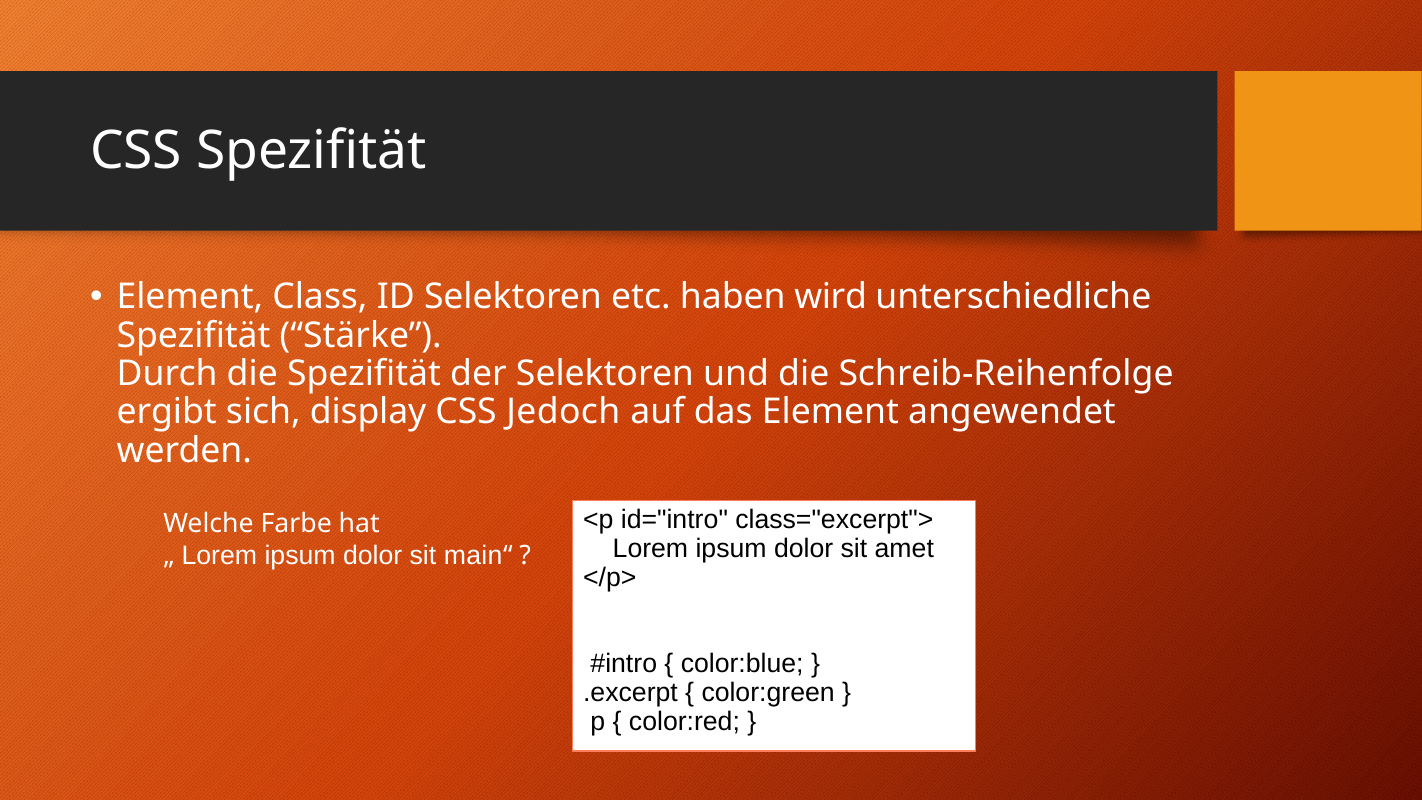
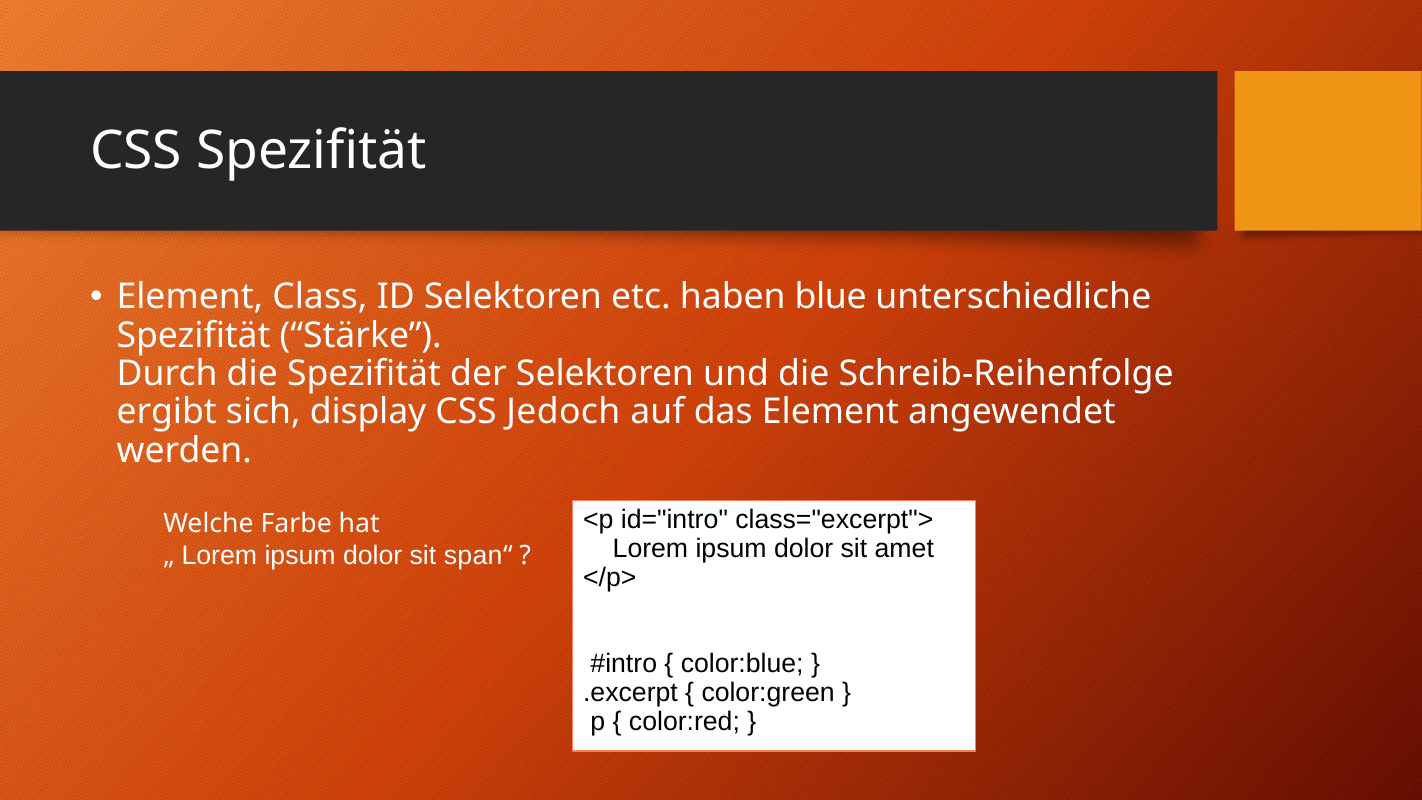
wird: wird -> blue
main: main -> span
